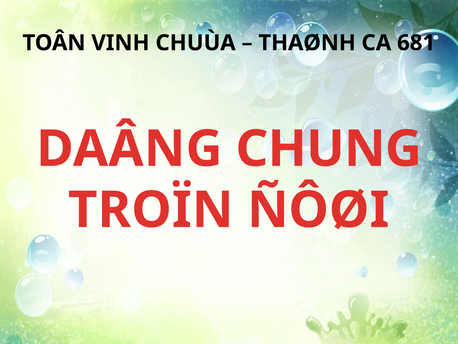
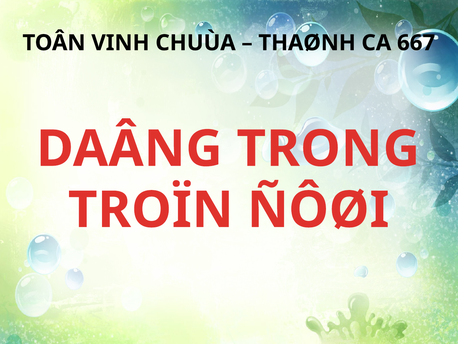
681: 681 -> 667
CHUNG: CHUNG -> TRONG
